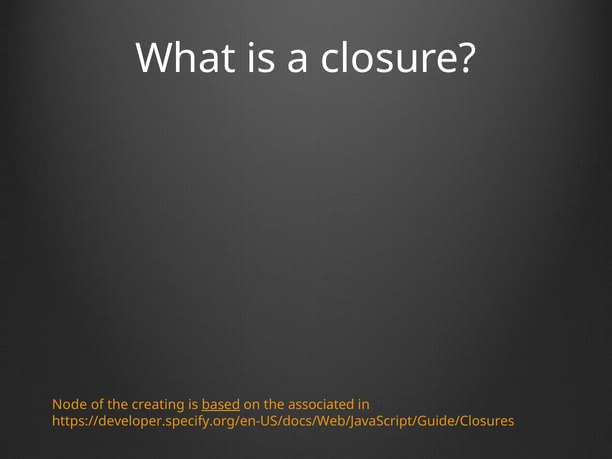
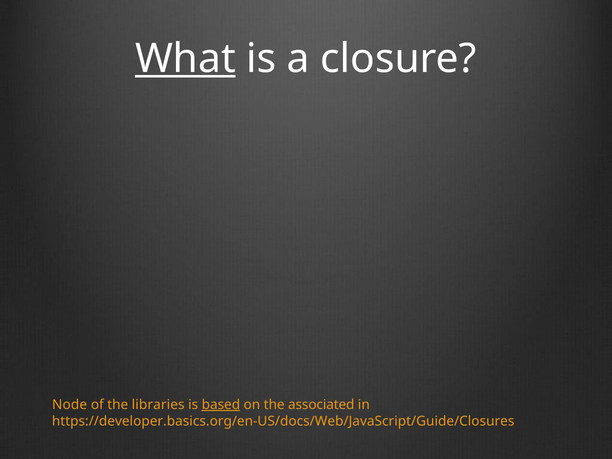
What underline: none -> present
creating: creating -> libraries
https://developer.specify.org/en-US/docs/Web/JavaScript/Guide/Closures: https://developer.specify.org/en-US/docs/Web/JavaScript/Guide/Closures -> https://developer.basics.org/en-US/docs/Web/JavaScript/Guide/Closures
